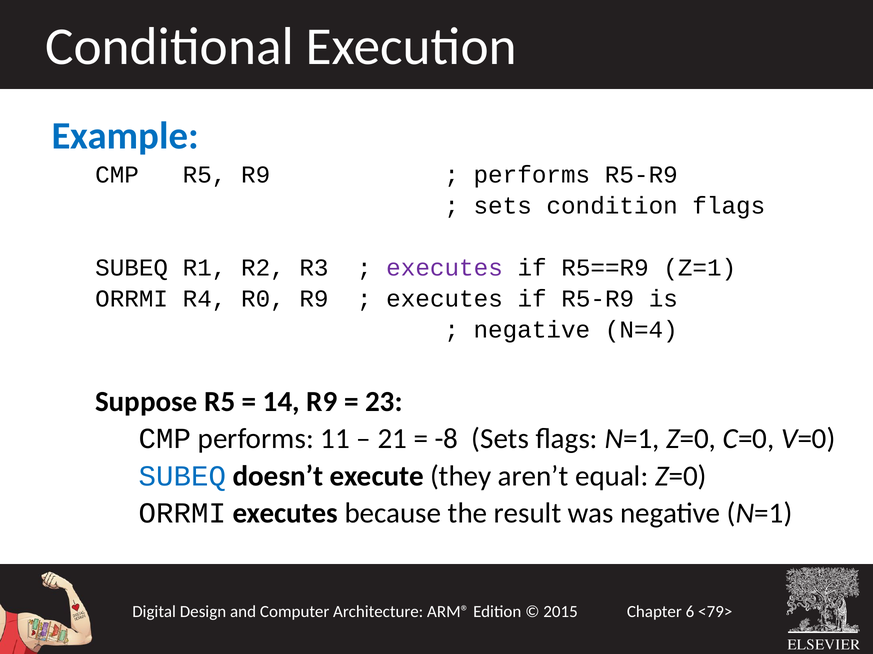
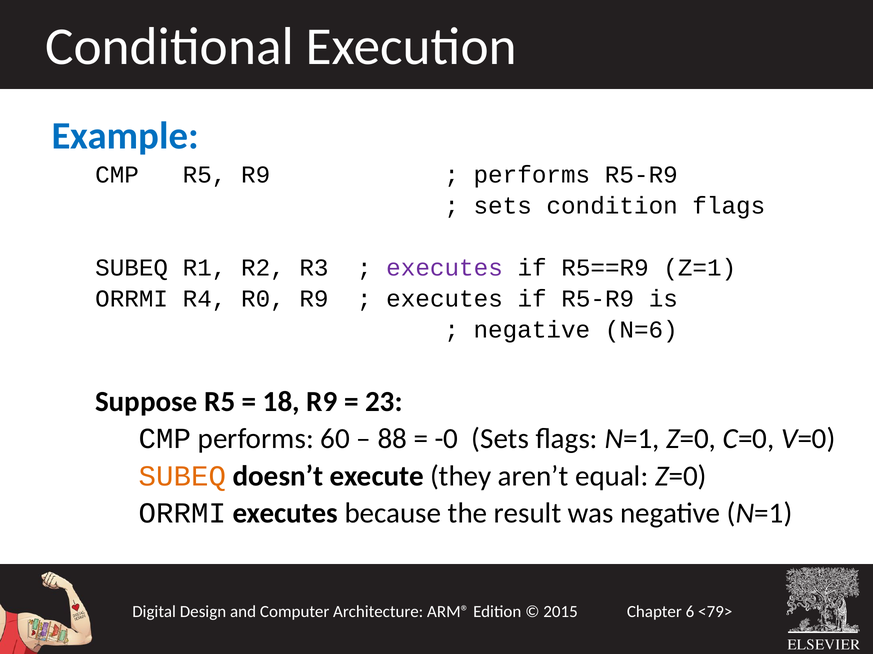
N=4: N=4 -> N=6
14: 14 -> 18
11: 11 -> 60
21: 21 -> 88
-8: -8 -> -0
SUBEQ at (183, 476) colour: blue -> orange
